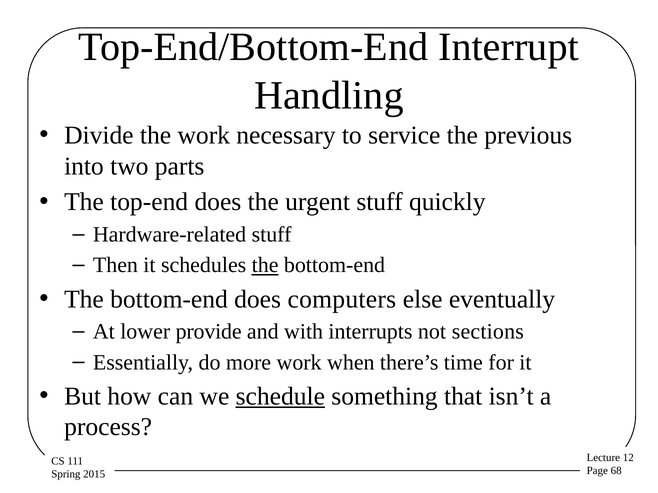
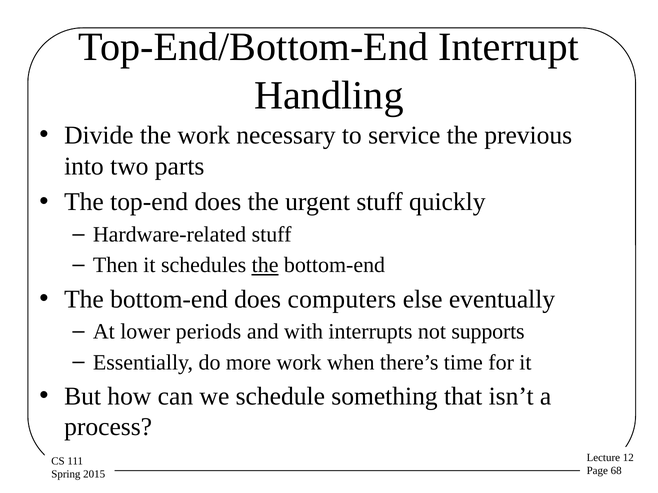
provide: provide -> periods
sections: sections -> supports
schedule underline: present -> none
